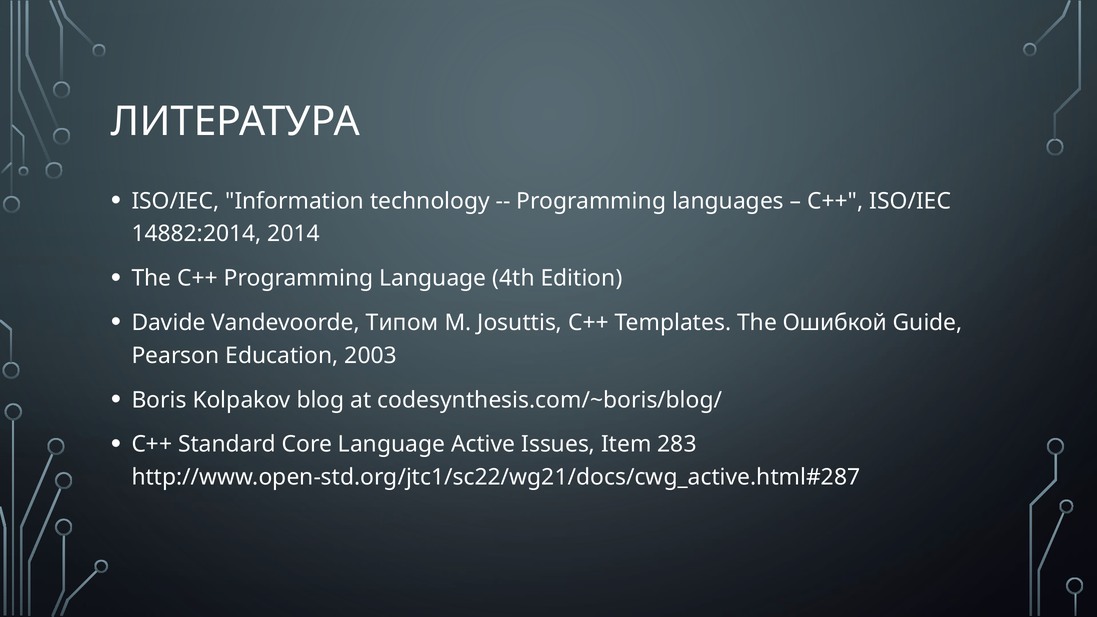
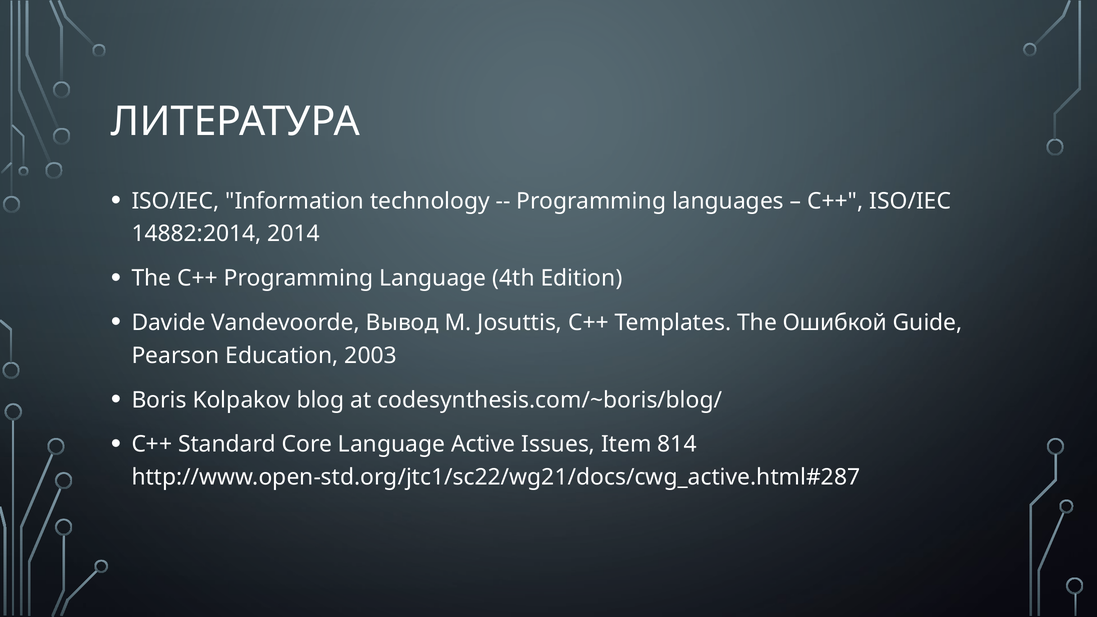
Типом: Типом -> Вывод
283: 283 -> 814
